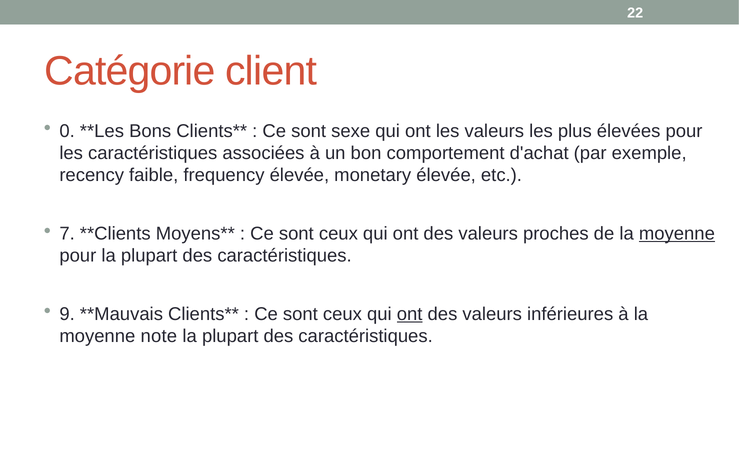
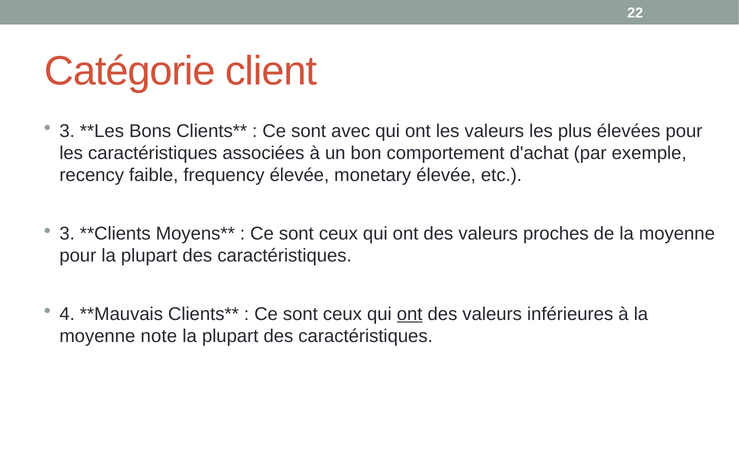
0 at (67, 131): 0 -> 3
sexe: sexe -> avec
7 at (67, 233): 7 -> 3
moyenne at (677, 233) underline: present -> none
9: 9 -> 4
